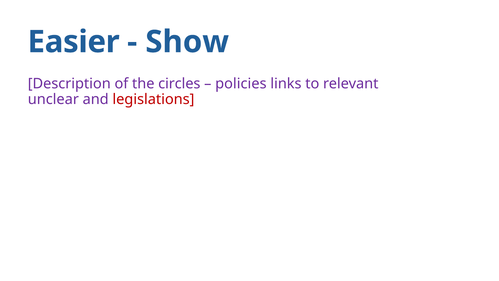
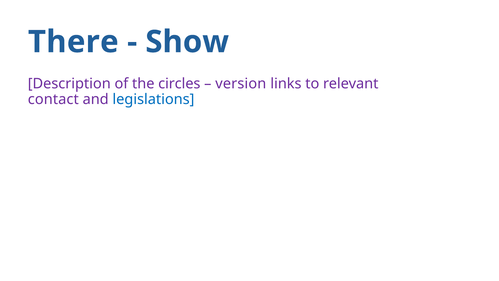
Easier: Easier -> There
policies: policies -> version
unclear: unclear -> contact
legislations colour: red -> blue
